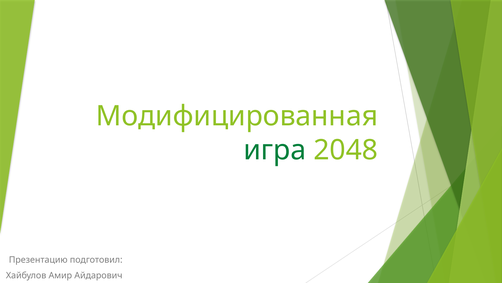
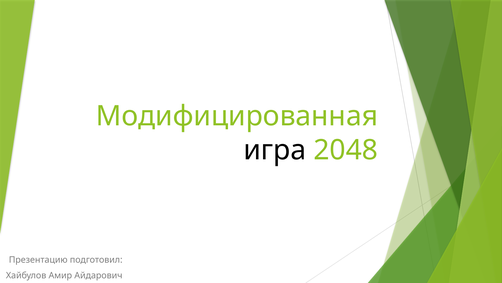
игра colour: green -> black
